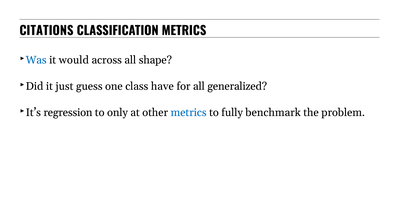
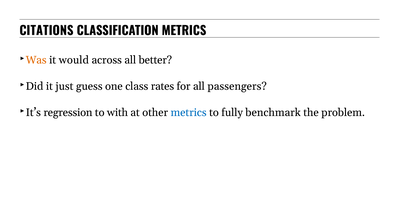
Was colour: blue -> orange
shape: shape -> better
have: have -> rates
generalized: generalized -> passengers
only: only -> with
